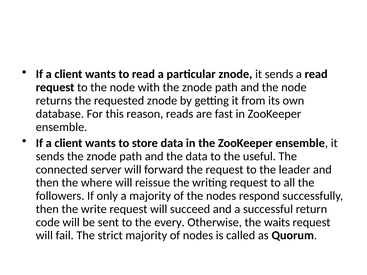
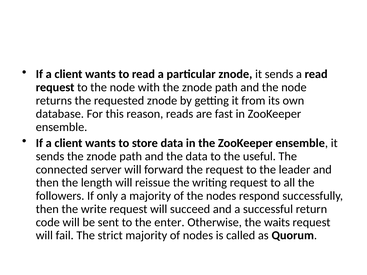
where: where -> length
every: every -> enter
